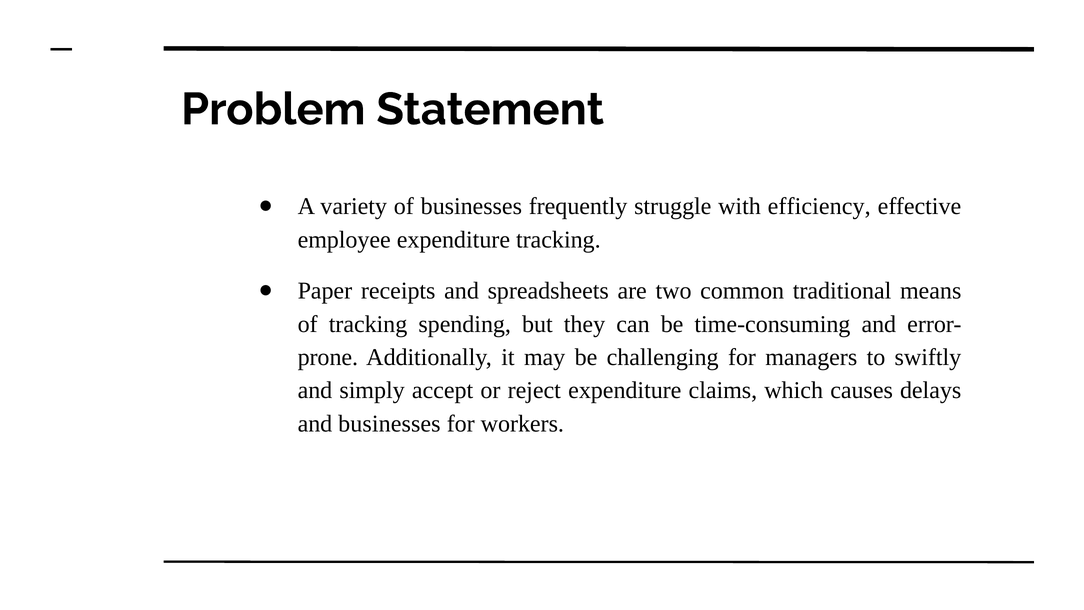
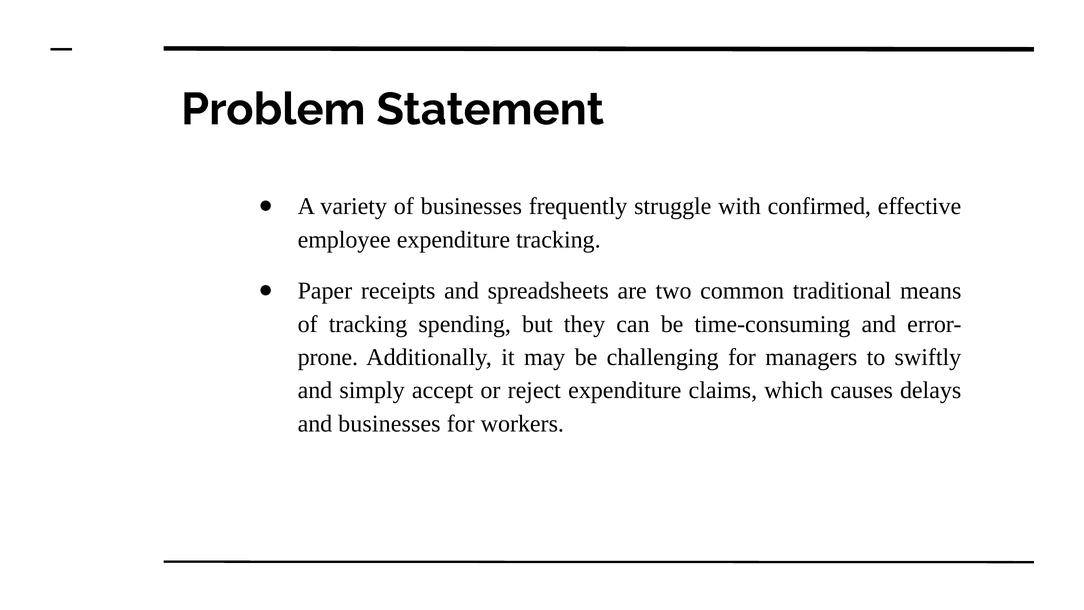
efficiency: efficiency -> confirmed
